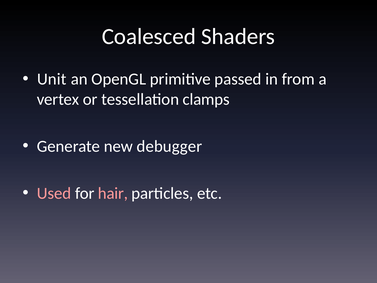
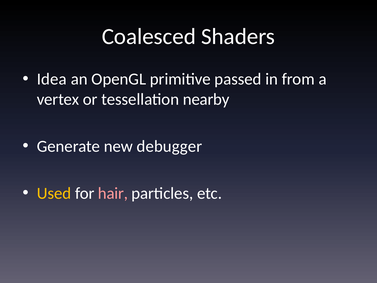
Unit: Unit -> Idea
clamps: clamps -> nearby
Used colour: pink -> yellow
